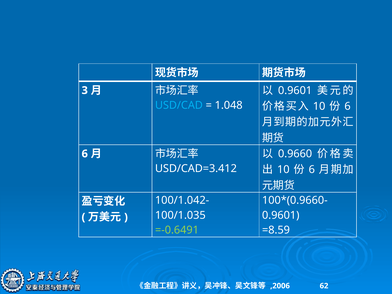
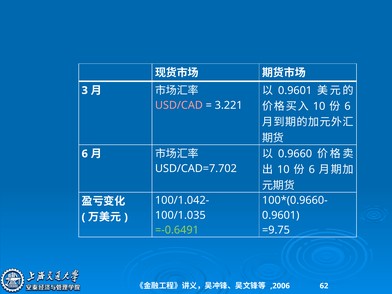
USD/CAD colour: light blue -> pink
1.048: 1.048 -> 3.221
USD/CAD=3.412: USD/CAD=3.412 -> USD/CAD=7.702
=8.59: =8.59 -> =9.75
